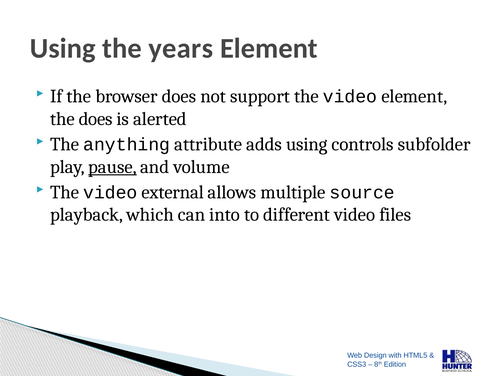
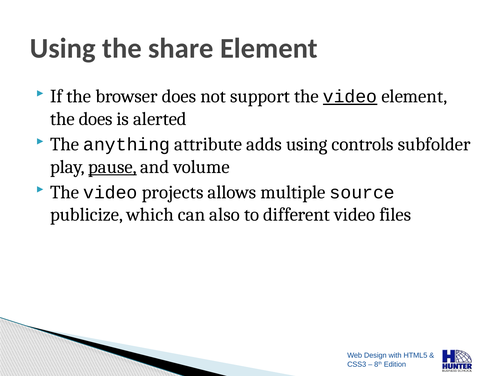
years: years -> share
video at (350, 96) underline: none -> present
external: external -> projects
playback: playback -> publicize
into: into -> also
